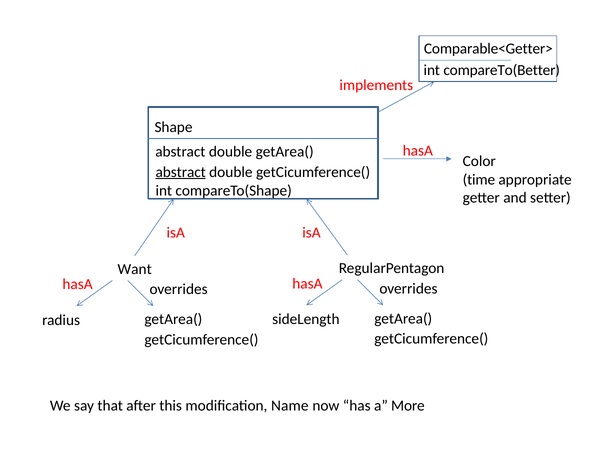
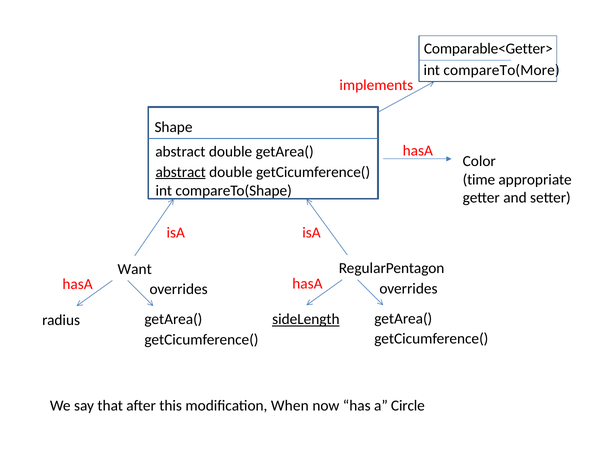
compareTo(Better: compareTo(Better -> compareTo(More
sideLength underline: none -> present
Name: Name -> When
More: More -> Circle
